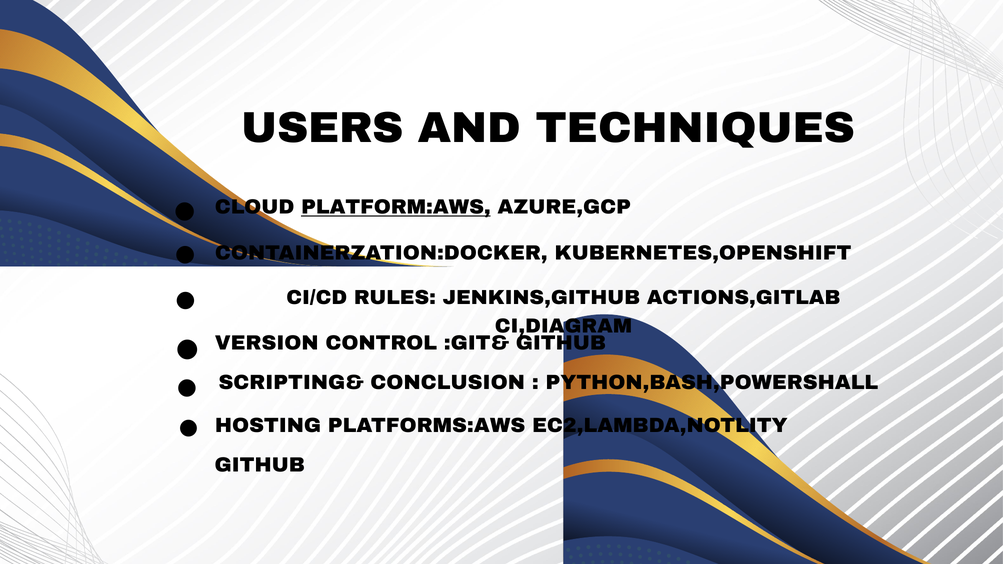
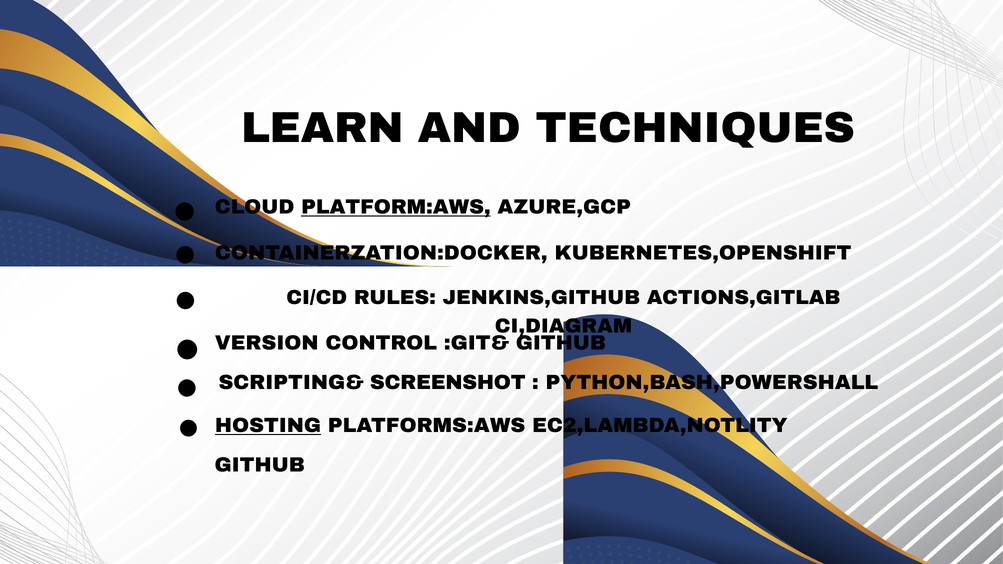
USERS: USERS -> LEARN
CONCLUSION: CONCLUSION -> SCREENSHOT
HOSTING underline: none -> present
